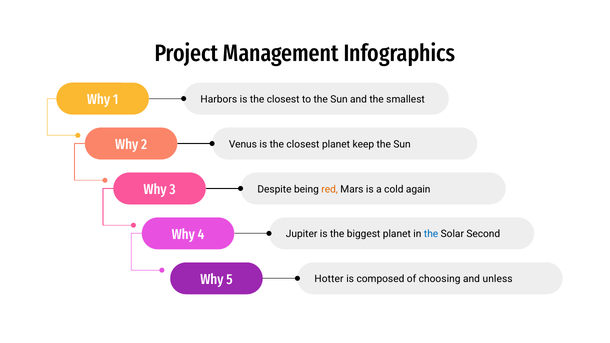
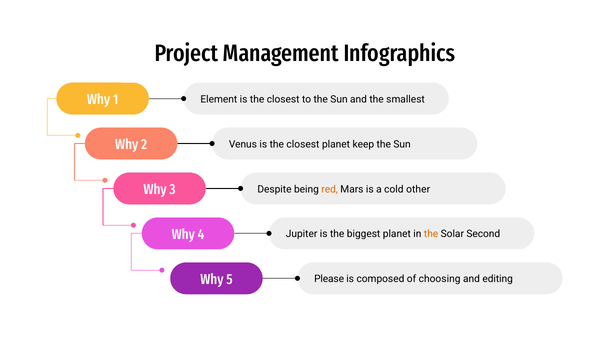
Harbors: Harbors -> Element
again: again -> other
the at (431, 234) colour: blue -> orange
Hotter: Hotter -> Please
unless: unless -> editing
